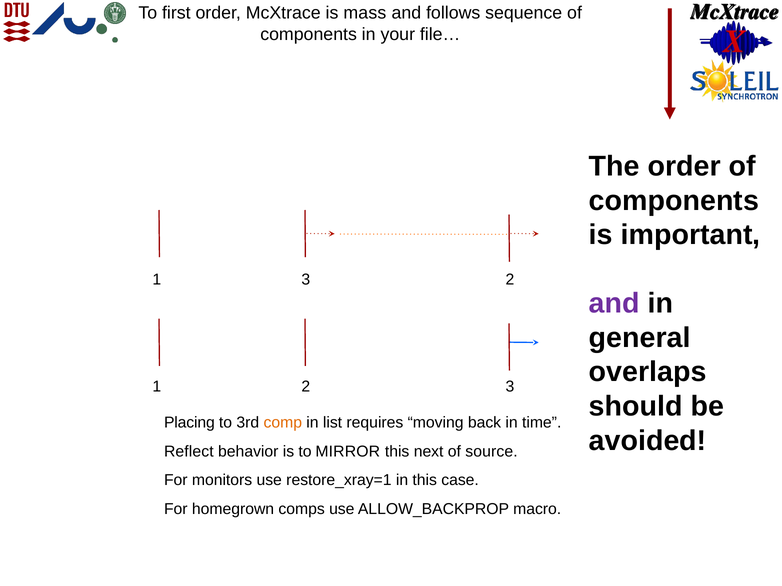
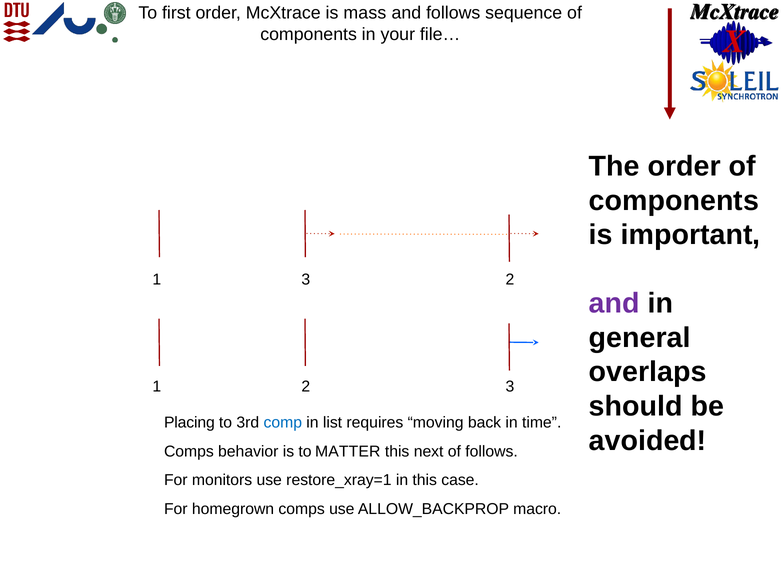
comp colour: orange -> blue
Reflect at (189, 452): Reflect -> Comps
MIRROR: MIRROR -> MATTER
of source: source -> follows
